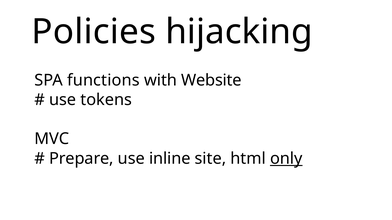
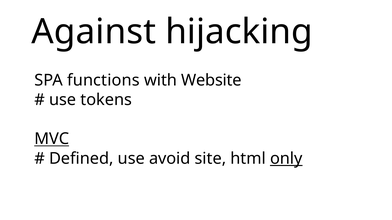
Policies: Policies -> Against
MVC underline: none -> present
Prepare: Prepare -> Defined
inline: inline -> avoid
